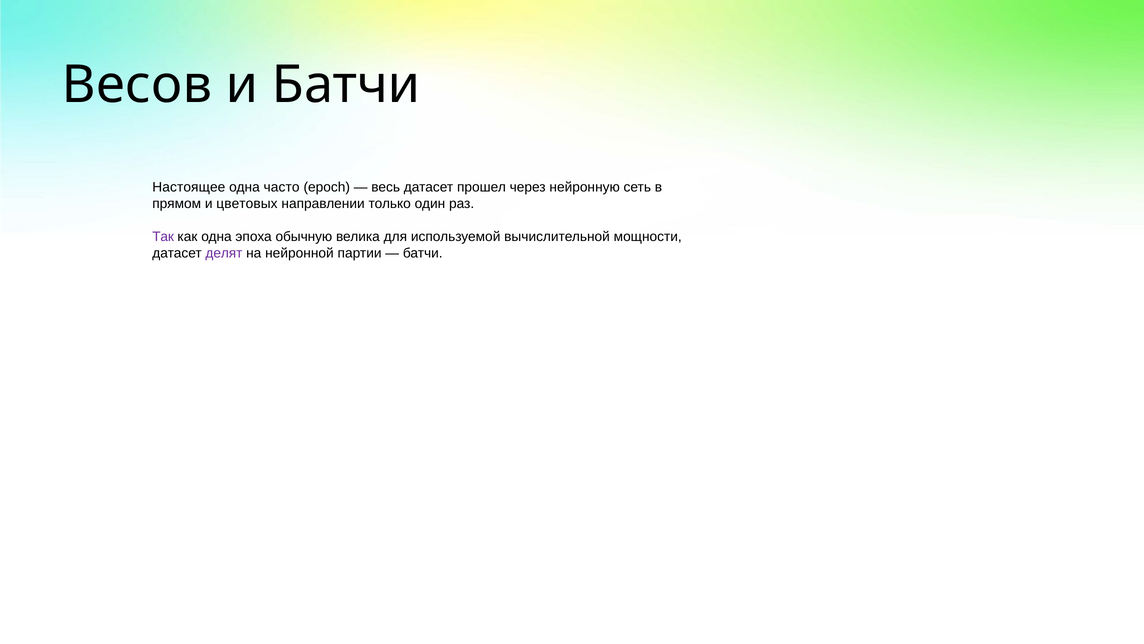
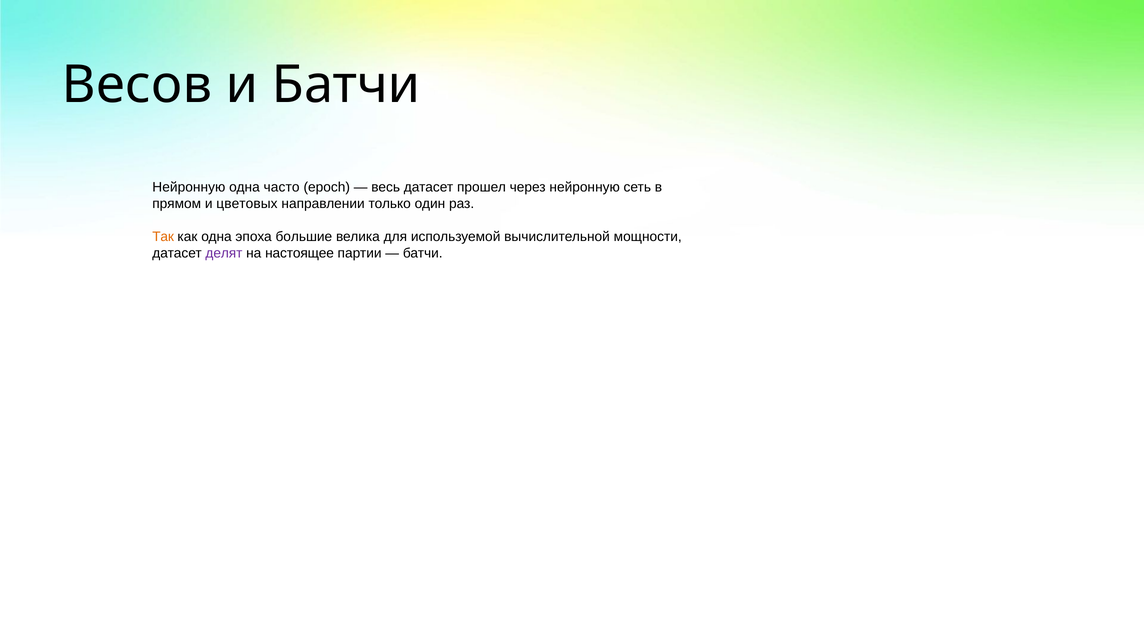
Настоящее at (189, 187): Настоящее -> Нейронную
Так colour: purple -> orange
обычную: обычную -> большие
нейронной: нейронной -> настоящее
